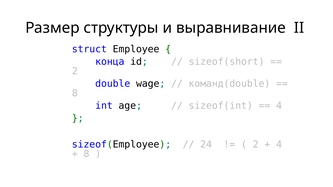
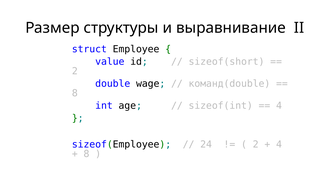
конца: конца -> value
